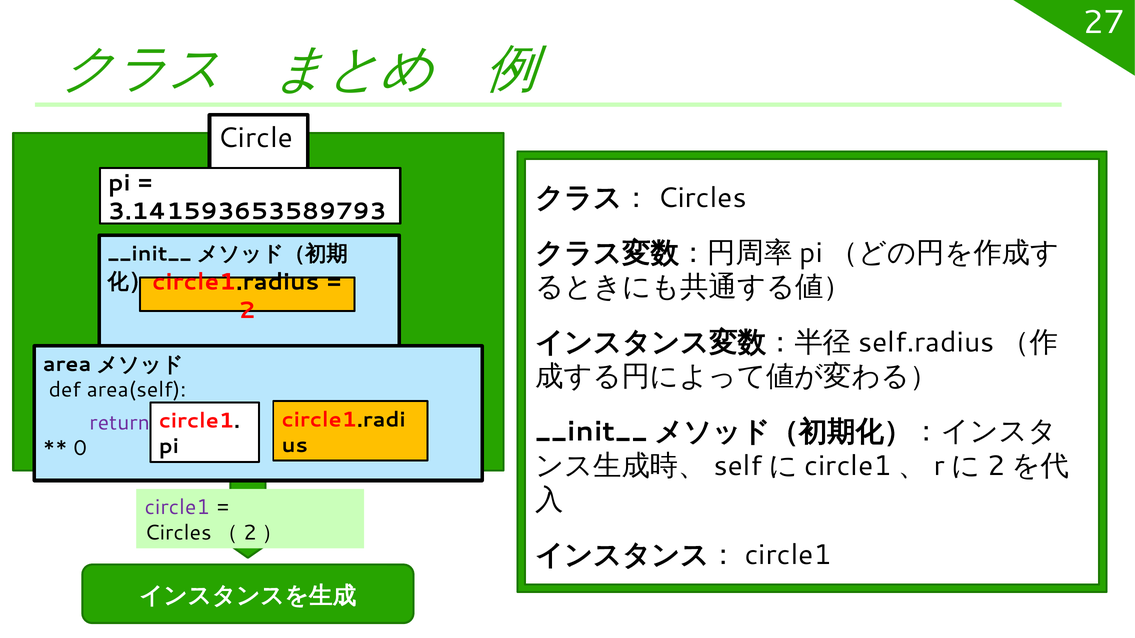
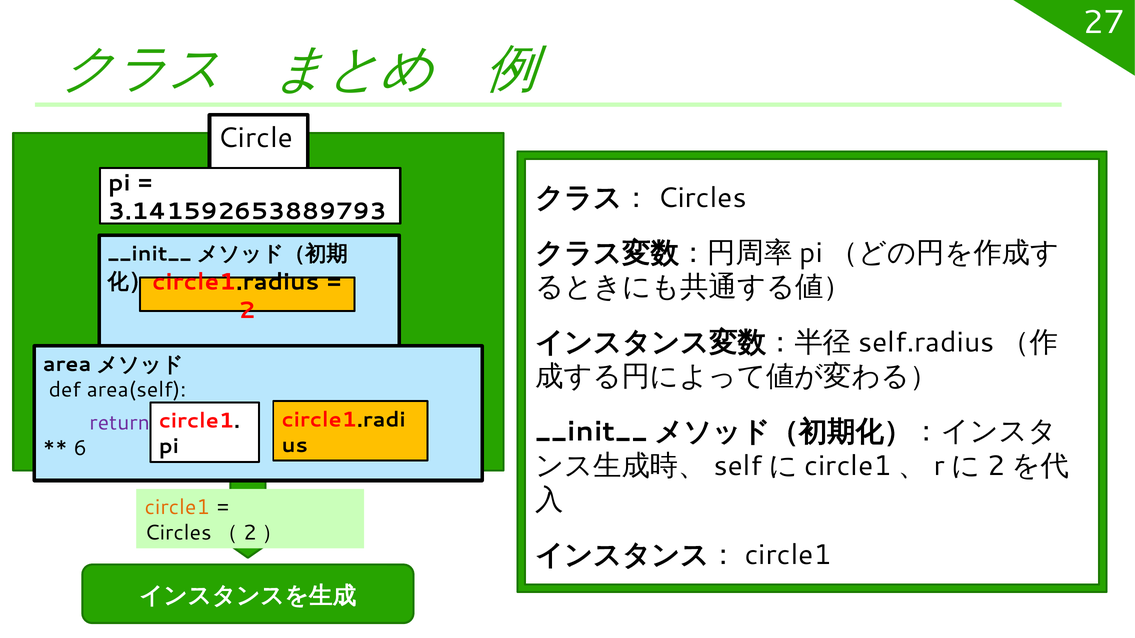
3.141593653589793: 3.141593653589793 -> 3.141592653889793
0: 0 -> 6
circle1 at (177, 508) colour: purple -> orange
